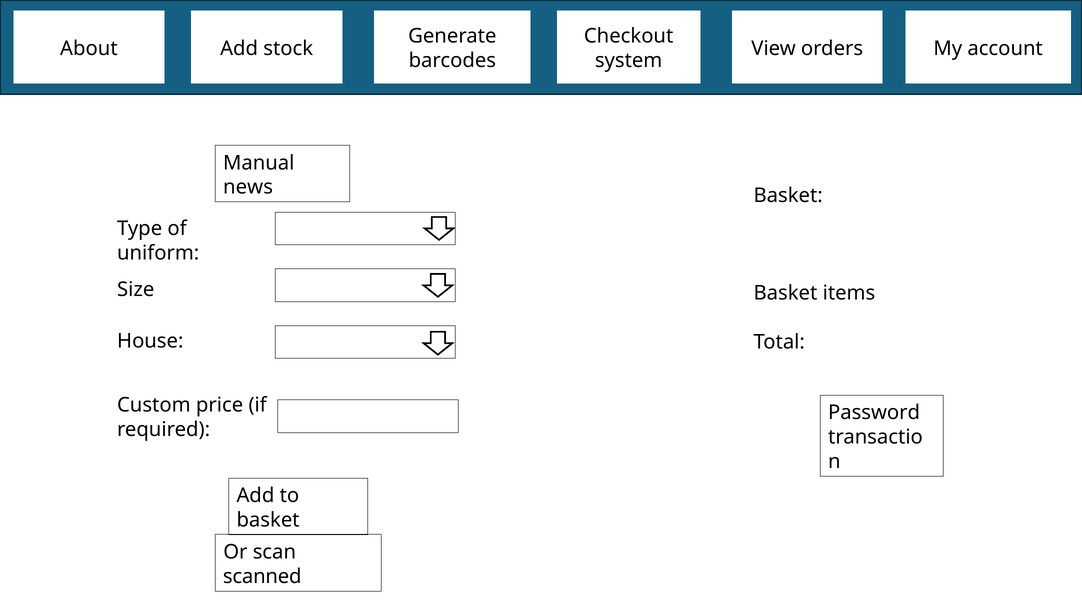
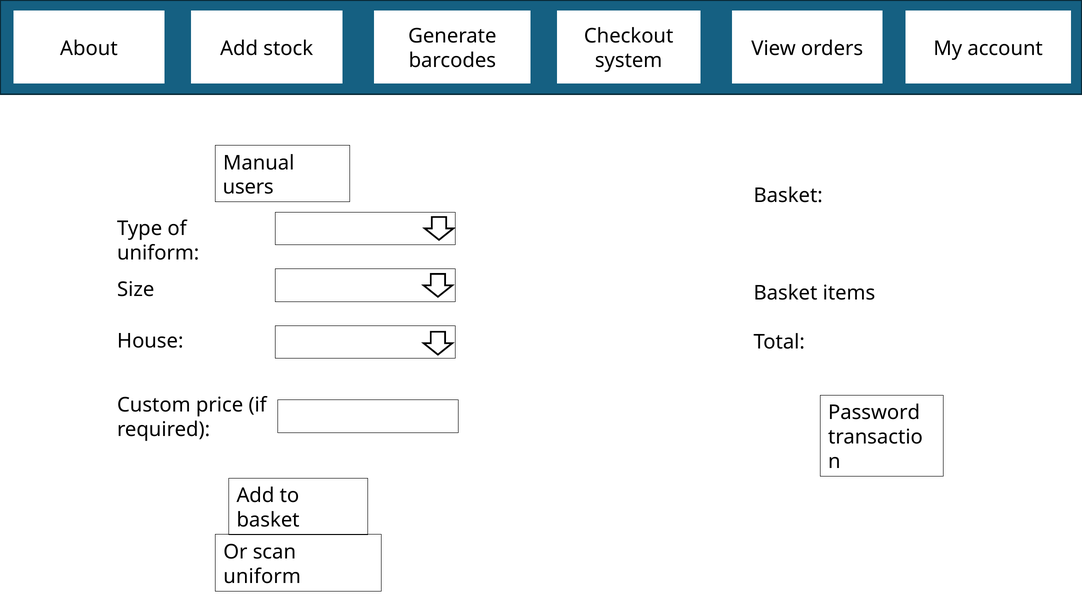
news: news -> users
scanned at (262, 576): scanned -> uniform
